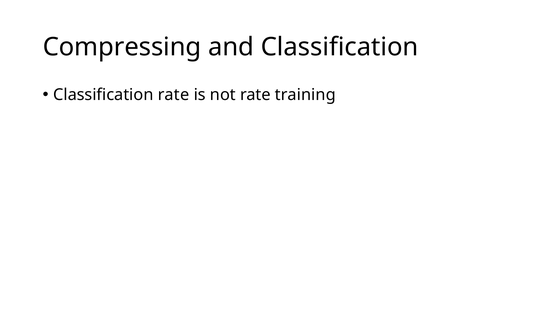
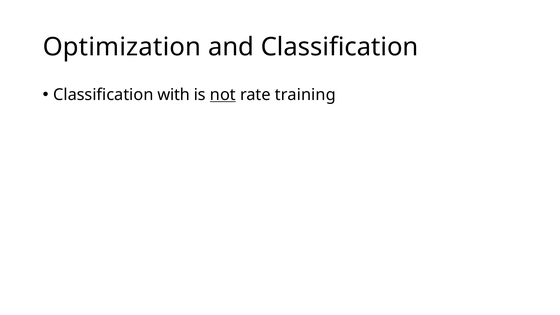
Compressing: Compressing -> Optimization
Classification rate: rate -> with
not underline: none -> present
